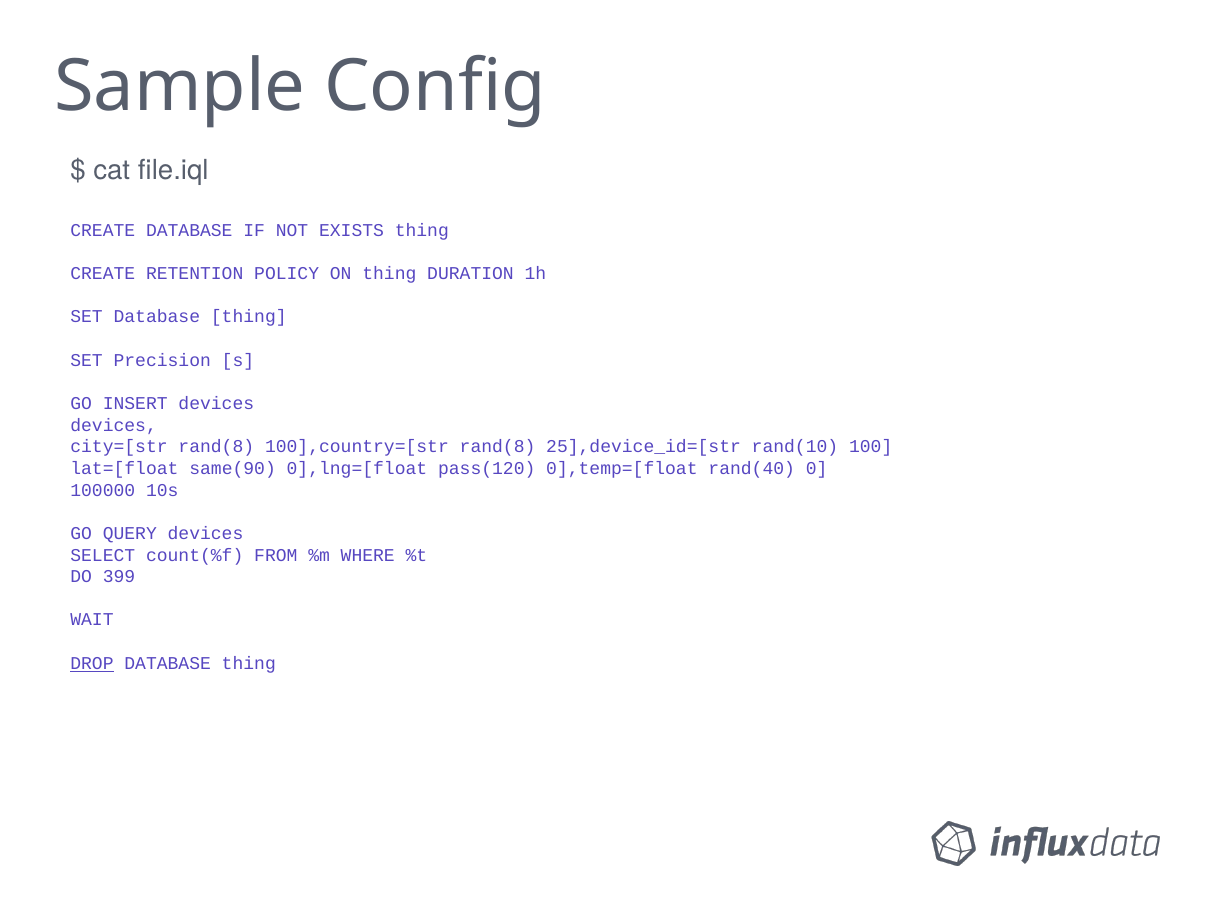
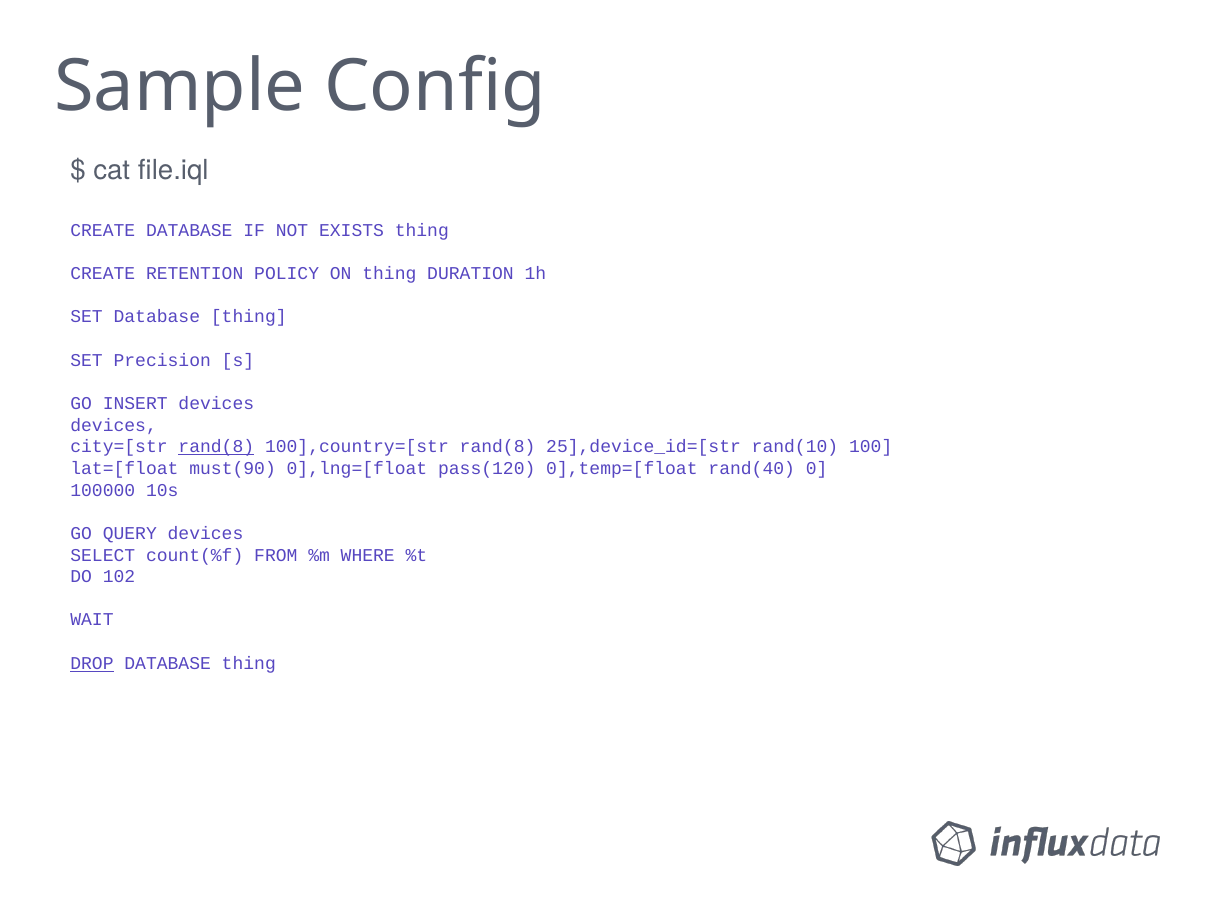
rand(8 at (216, 447) underline: none -> present
same(90: same(90 -> must(90
399: 399 -> 102
